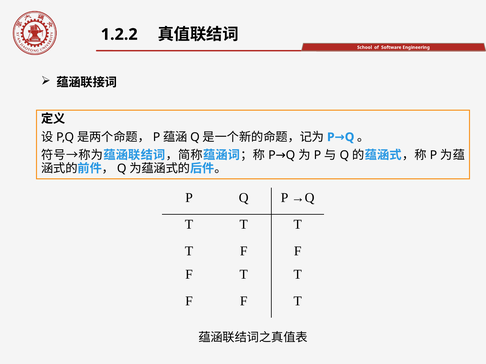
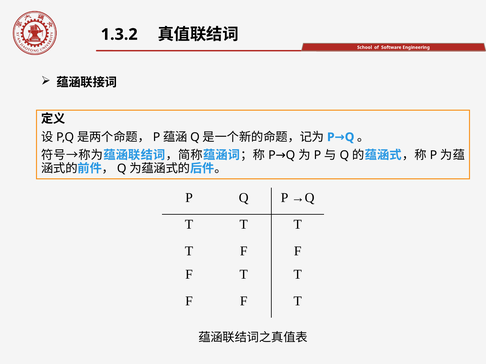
1.2.2: 1.2.2 -> 1.3.2
